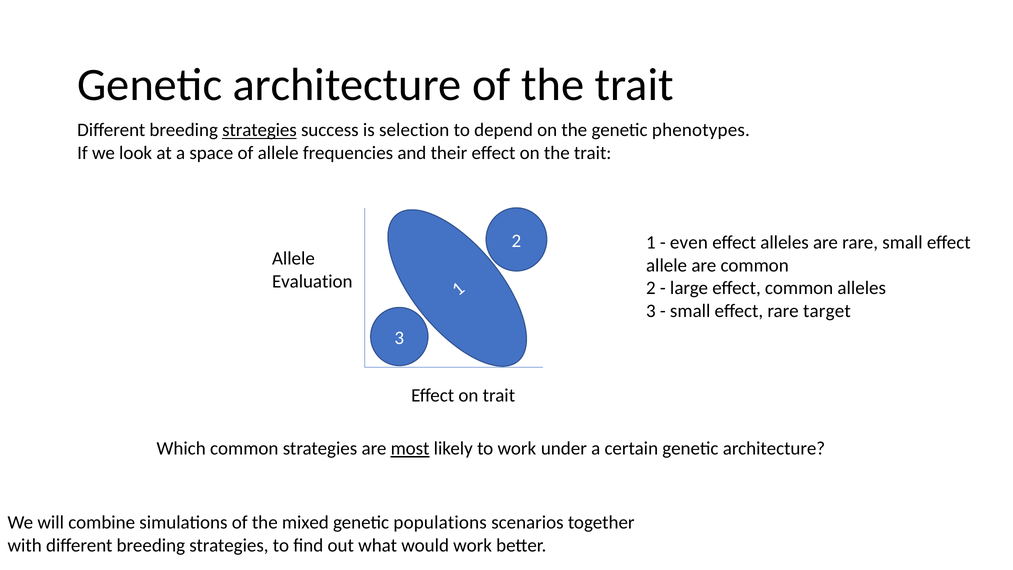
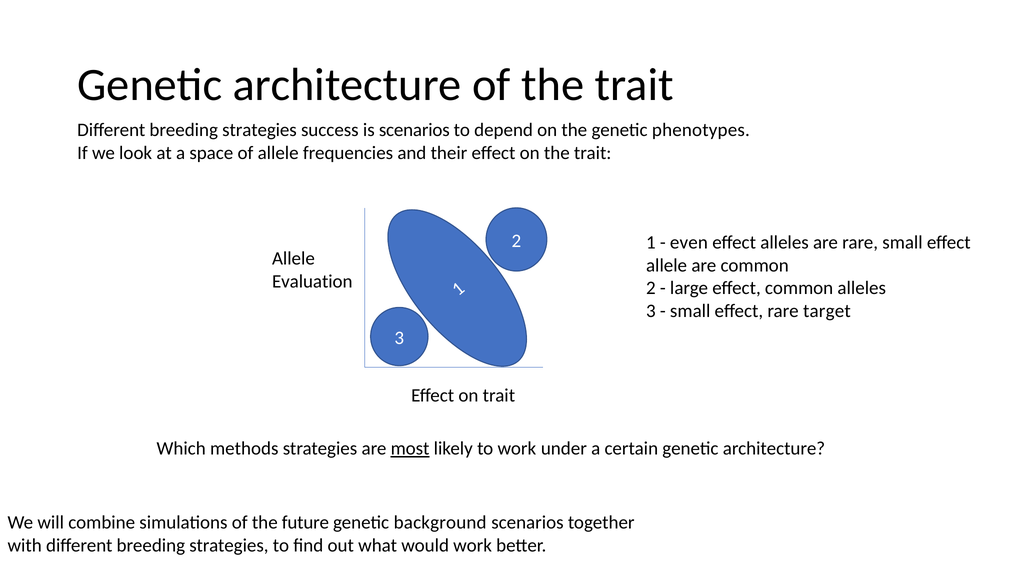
strategies at (259, 130) underline: present -> none
is selection: selection -> scenarios
Which common: common -> methods
mixed: mixed -> future
populations: populations -> background
